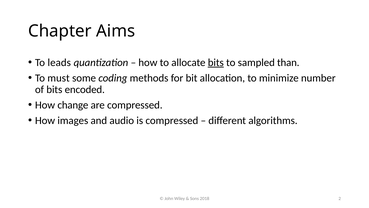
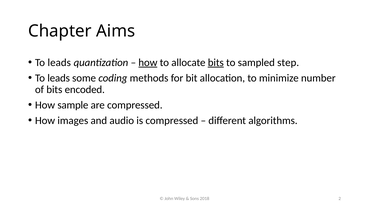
how at (148, 62) underline: none -> present
than: than -> step
must at (59, 78): must -> leads
change: change -> sample
